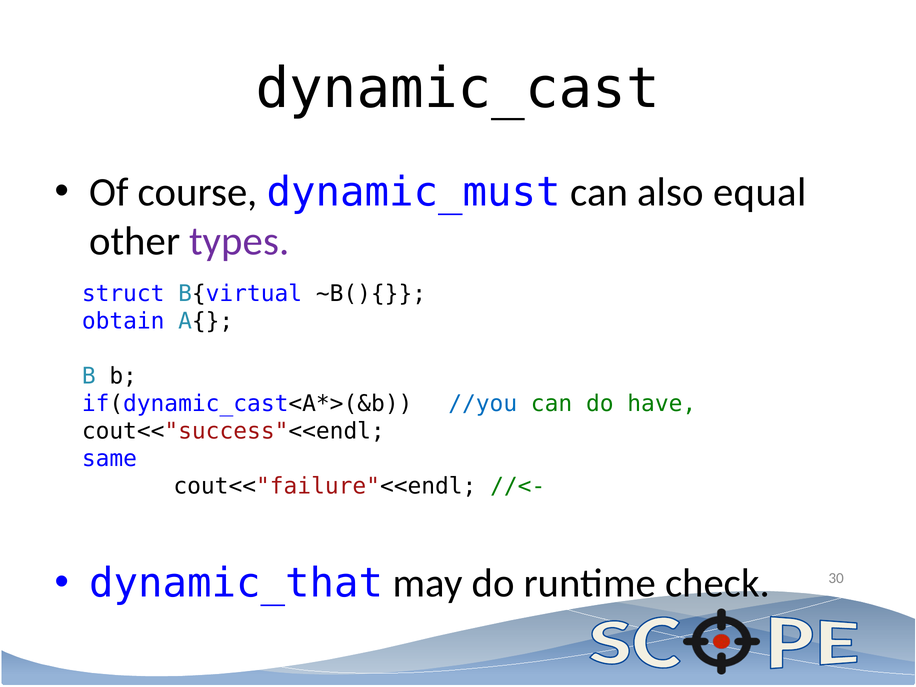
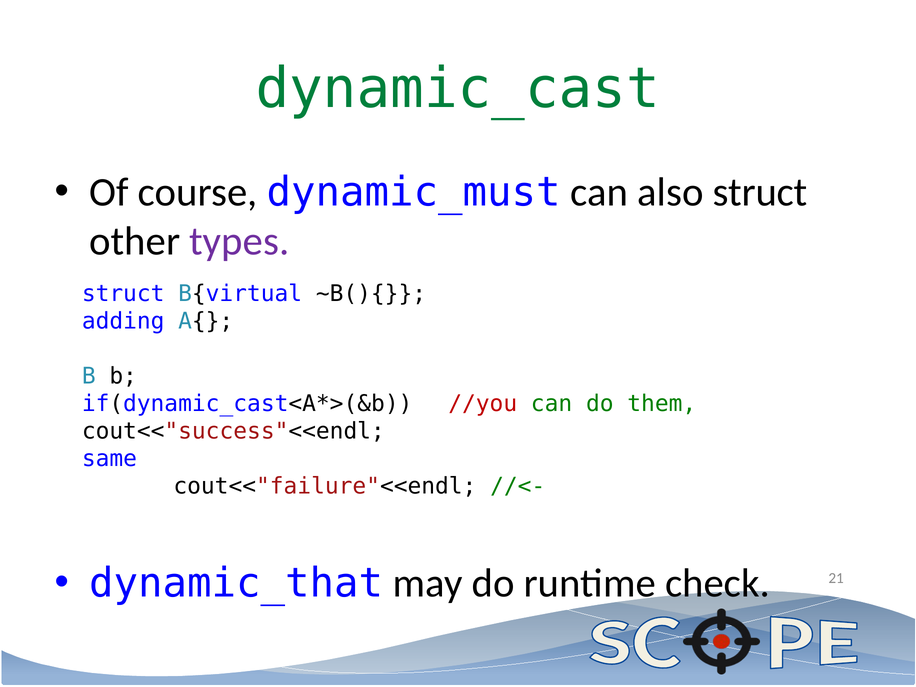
dynamic_cast colour: black -> green
also equal: equal -> struct
obtain: obtain -> adding
//you colour: blue -> red
have: have -> them
30: 30 -> 21
